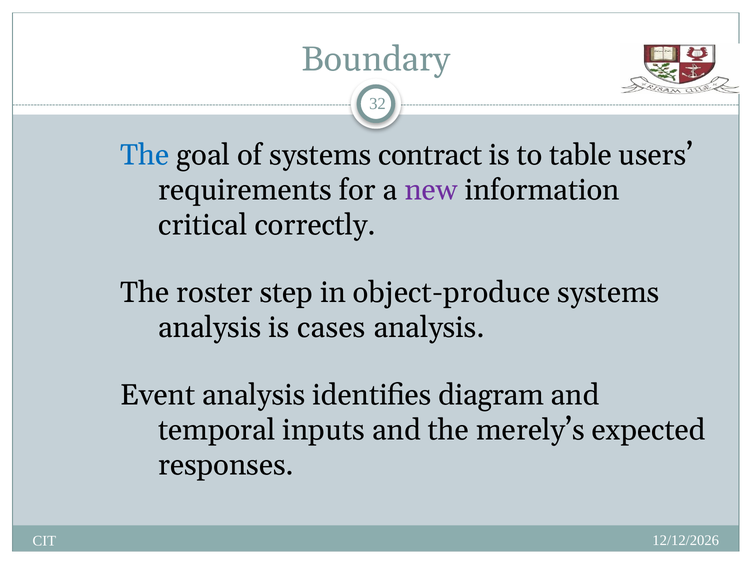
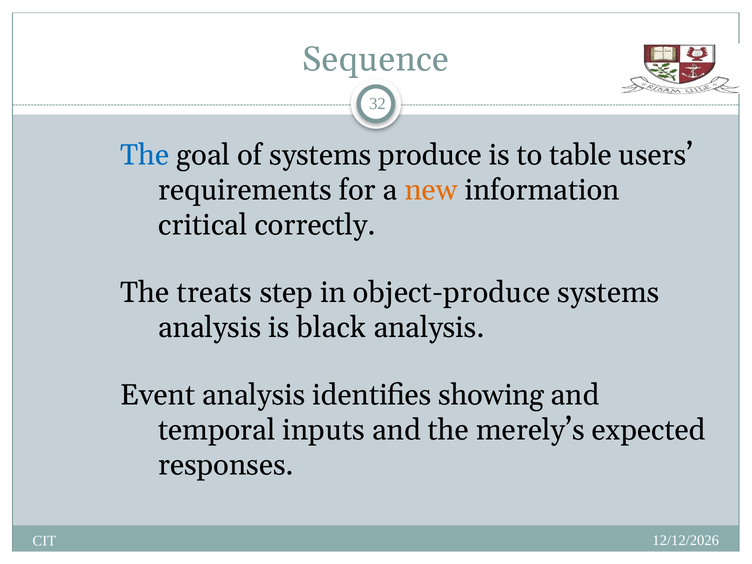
Boundary: Boundary -> Sequence
contract: contract -> produce
new colour: purple -> orange
roster: roster -> treats
cases: cases -> black
diagram: diagram -> showing
